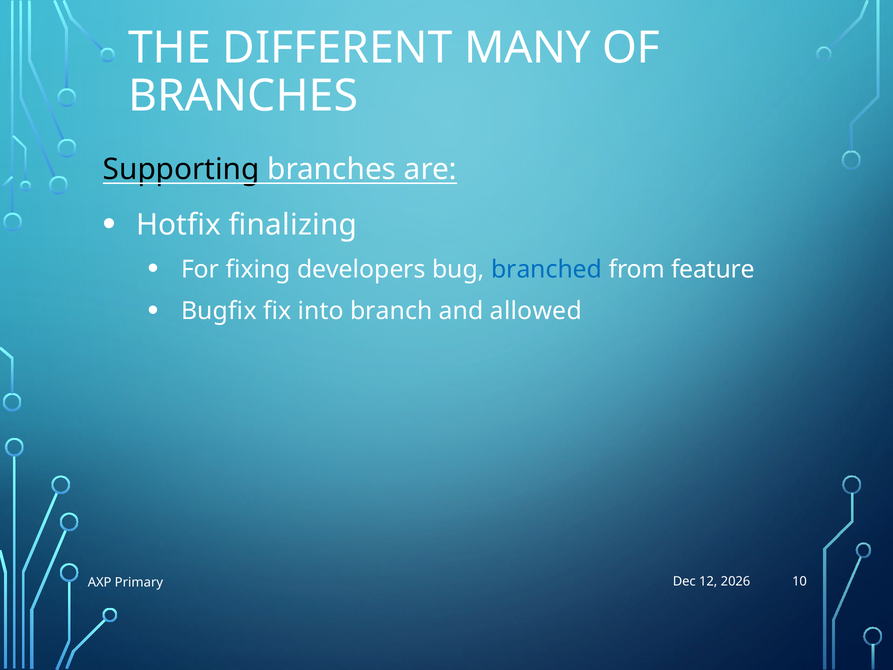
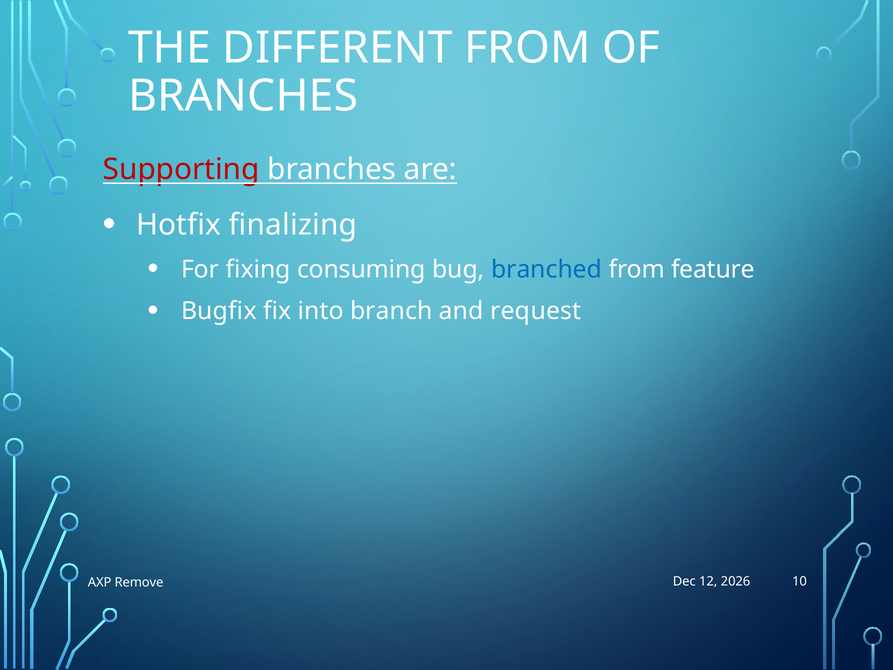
DIFFERENT MANY: MANY -> FROM
Supporting colour: black -> red
developers: developers -> consuming
allowed: allowed -> request
Primary: Primary -> Remove
